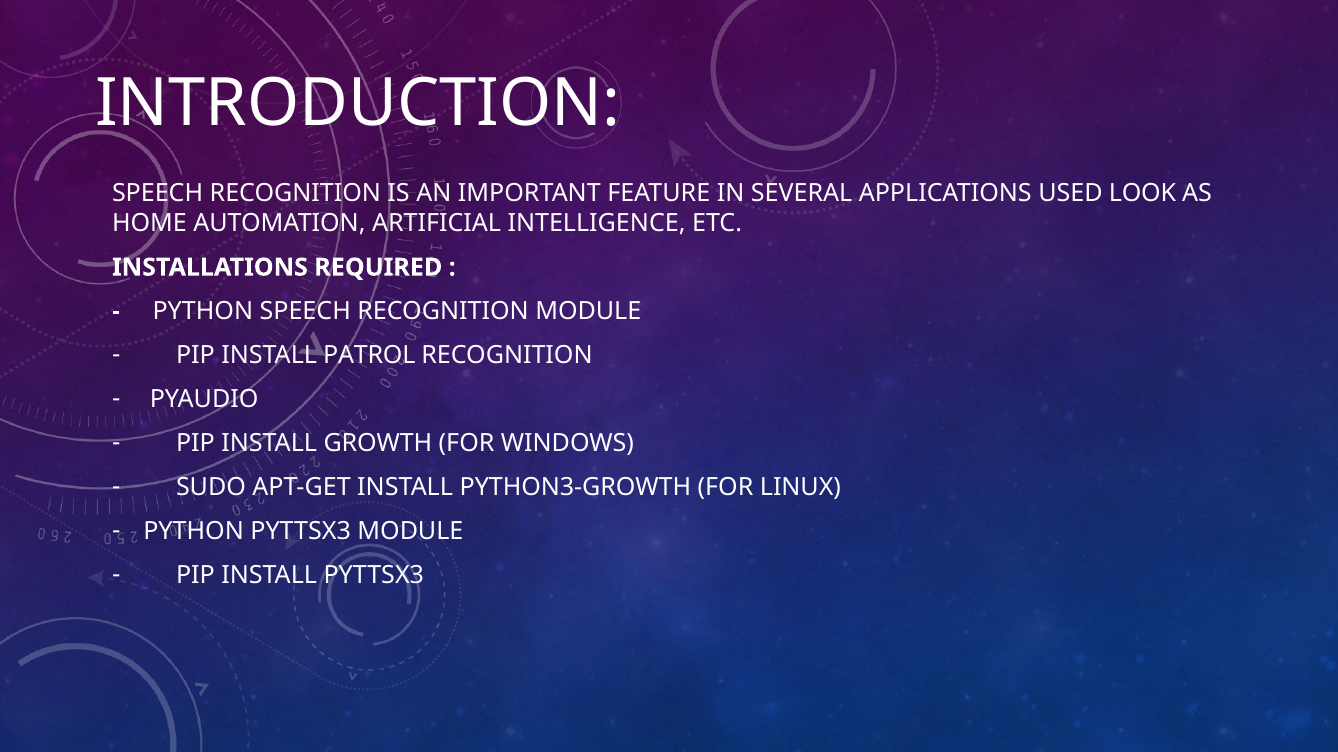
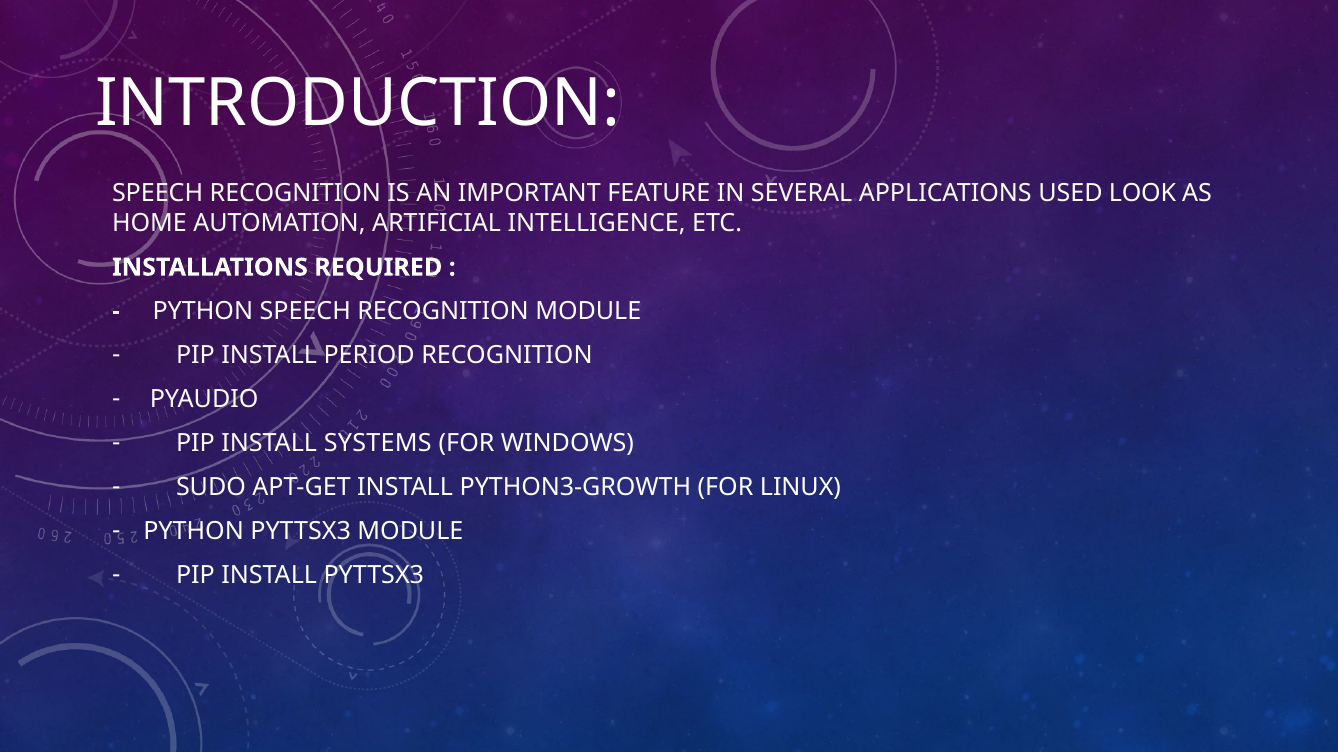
PATROL: PATROL -> PERIOD
GROWTH: GROWTH -> SYSTEMS
